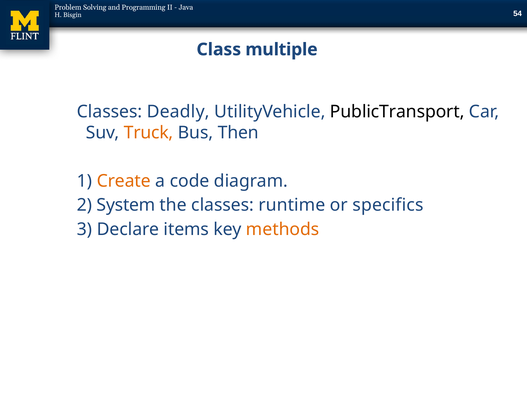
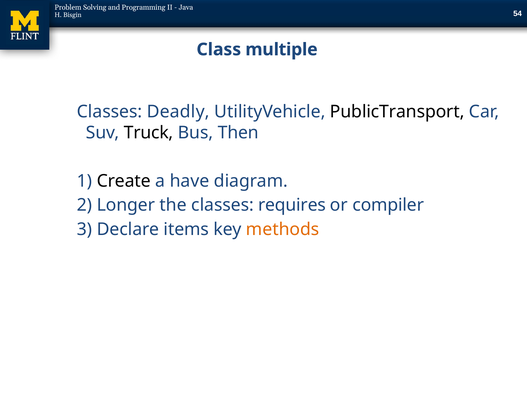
Truck colour: orange -> black
Create colour: orange -> black
code: code -> have
System: System -> Longer
runtime: runtime -> requires
specifics: specifics -> compiler
